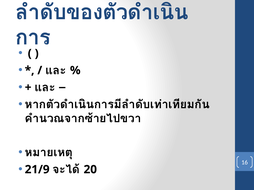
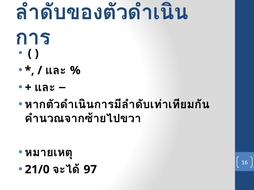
21/9: 21/9 -> 21/0
20: 20 -> 97
